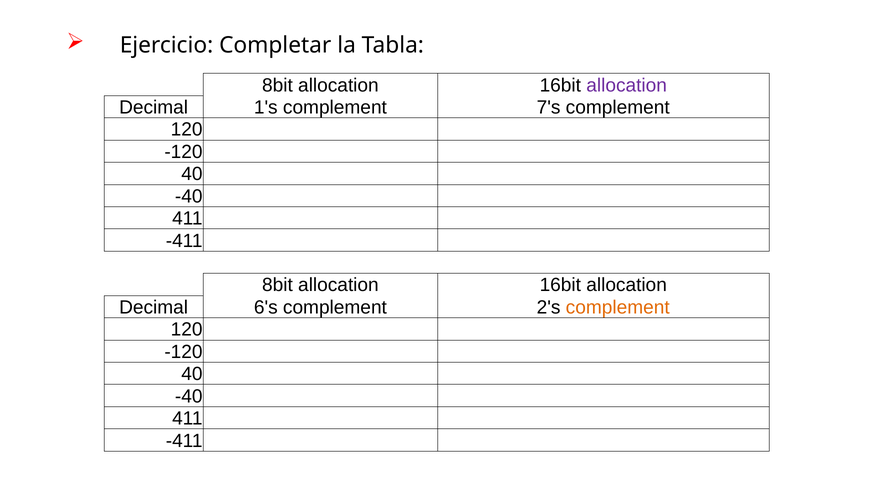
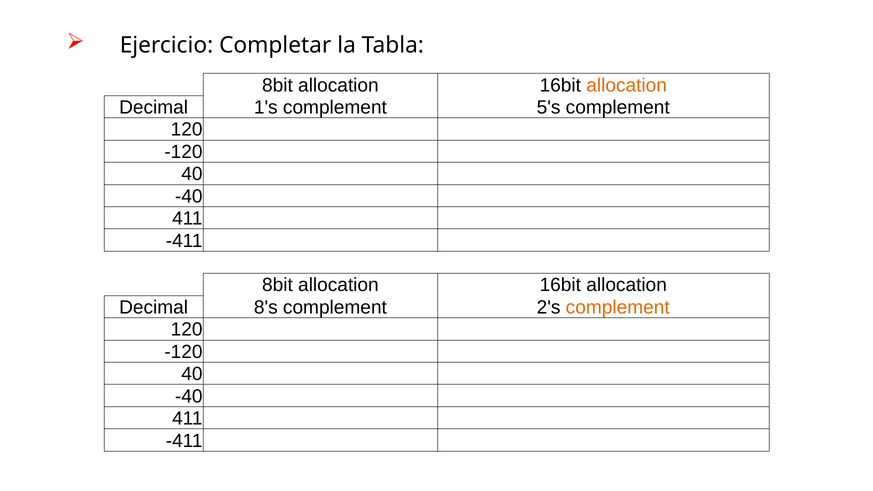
allocation at (627, 85) colour: purple -> orange
7's: 7's -> 5's
6's: 6's -> 8's
